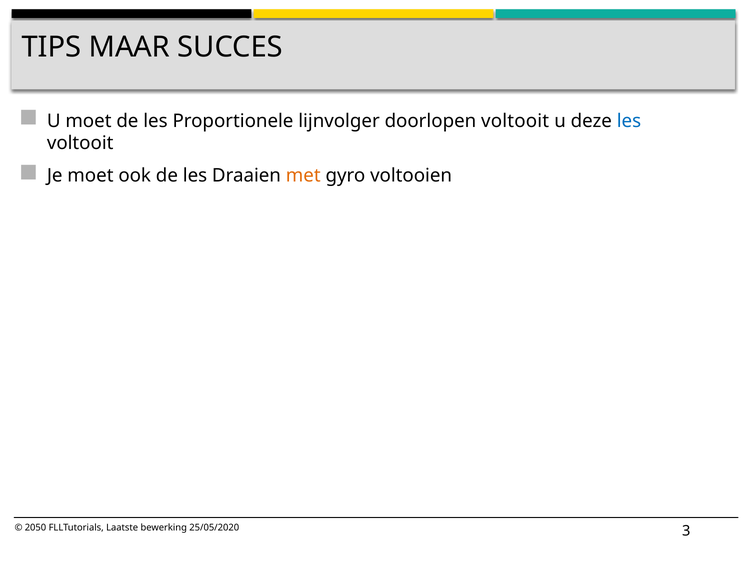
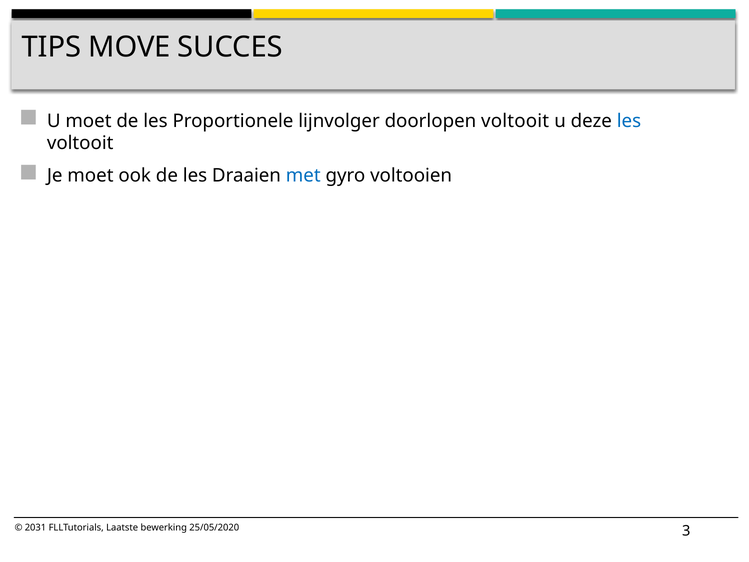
MAAR: MAAR -> MOVE
met colour: orange -> blue
2050: 2050 -> 2031
